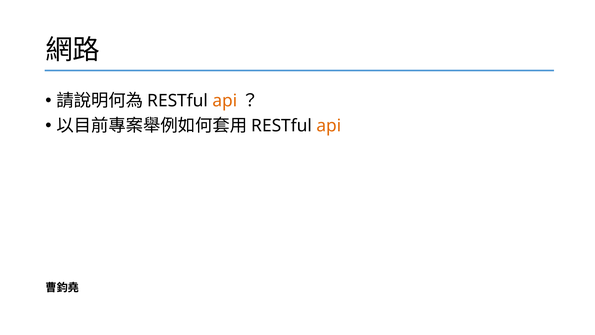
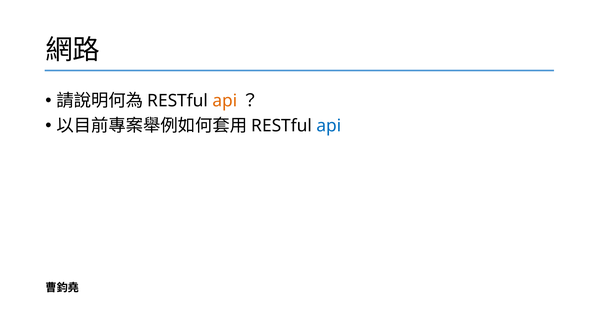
api at (329, 126) colour: orange -> blue
